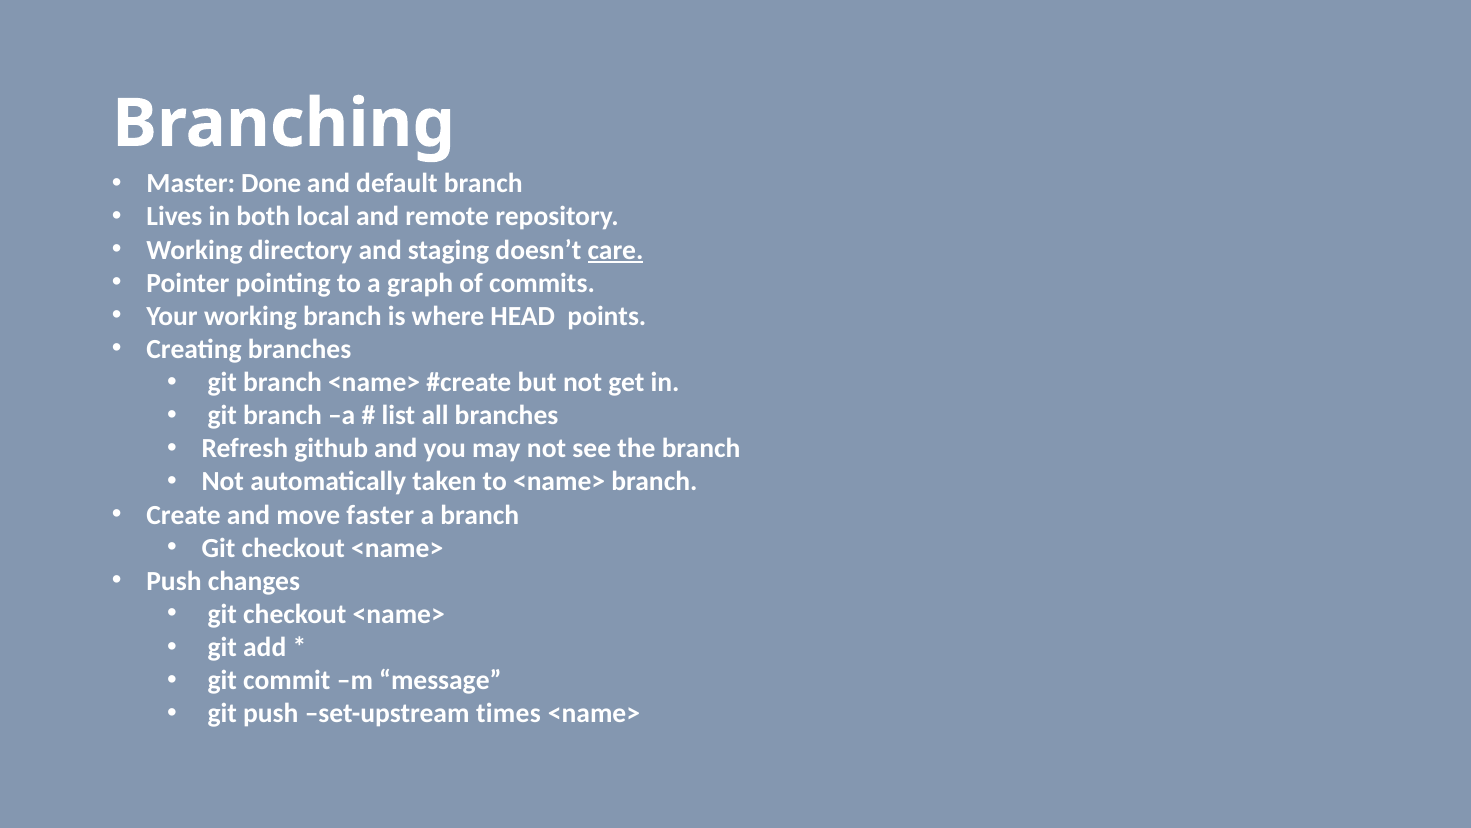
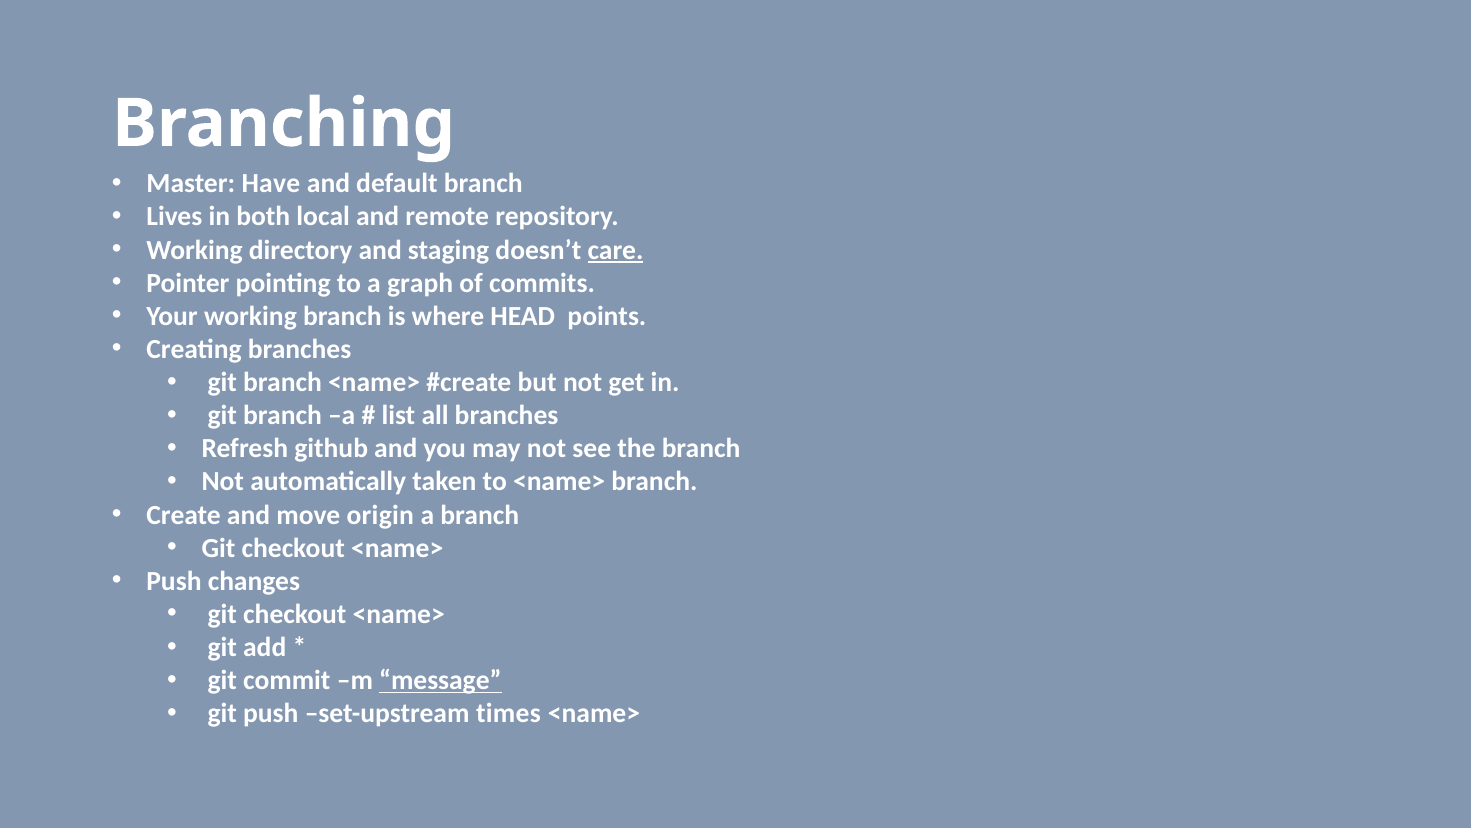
Done: Done -> Have
faster: faster -> origin
message underline: none -> present
